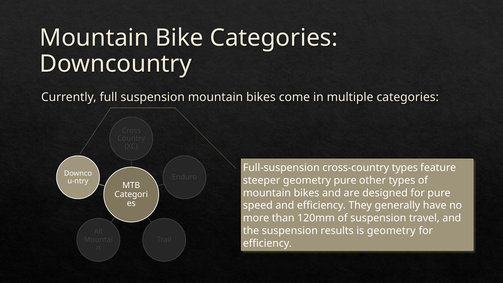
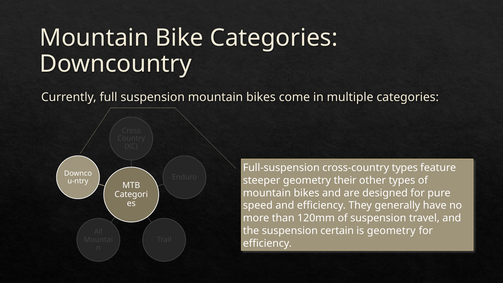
geometry pure: pure -> their
results: results -> certain
